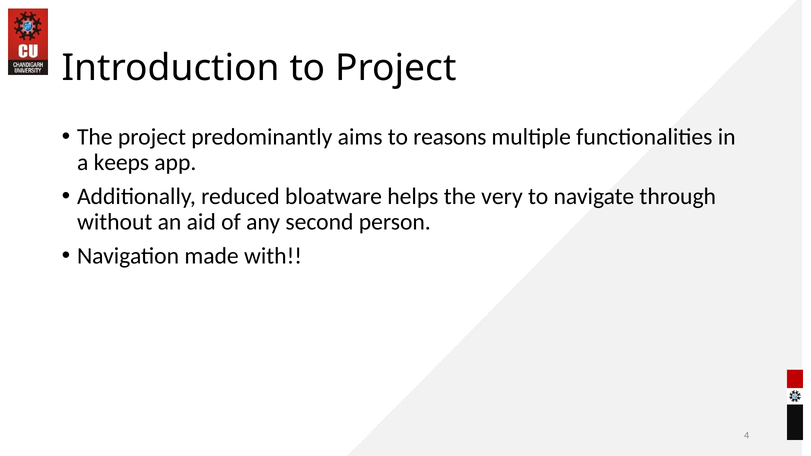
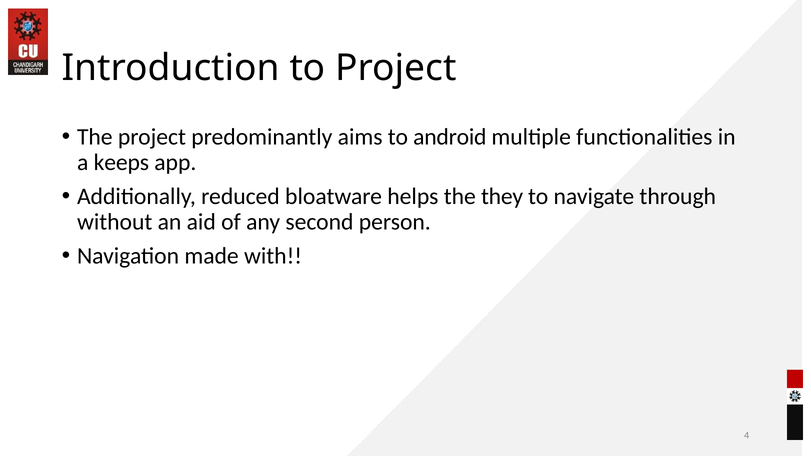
reasons: reasons -> android
very: very -> they
